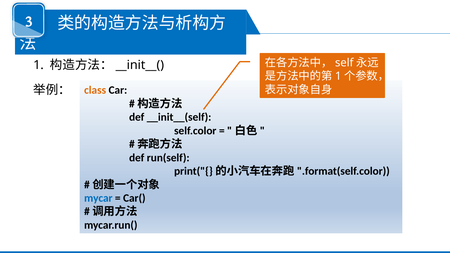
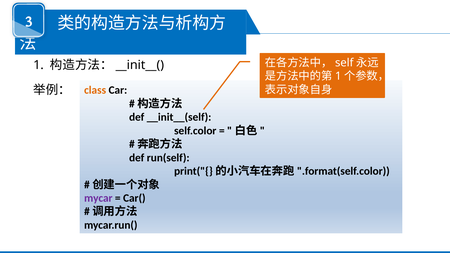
mycar colour: blue -> purple
